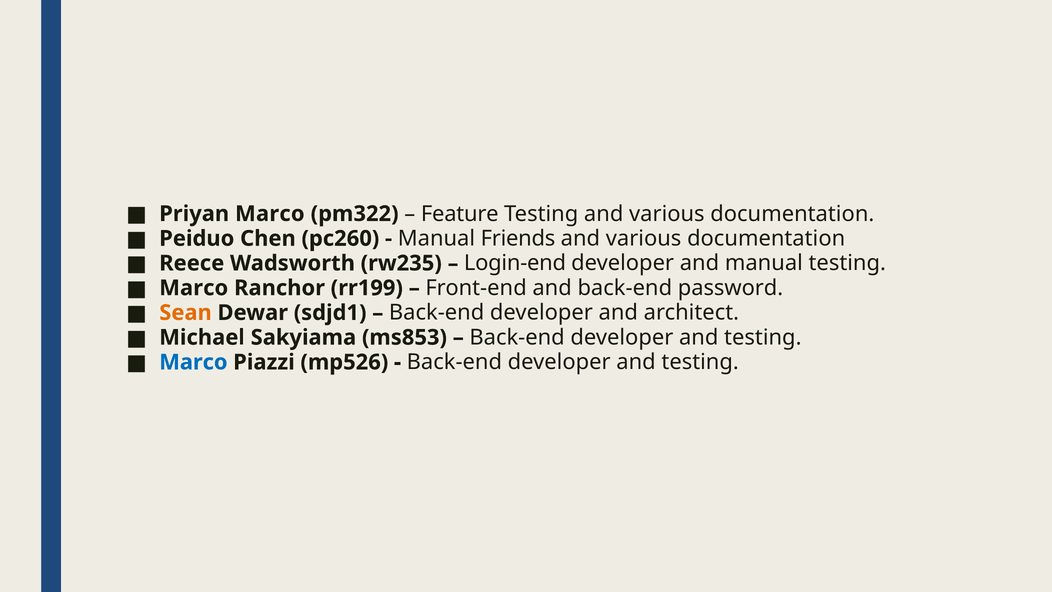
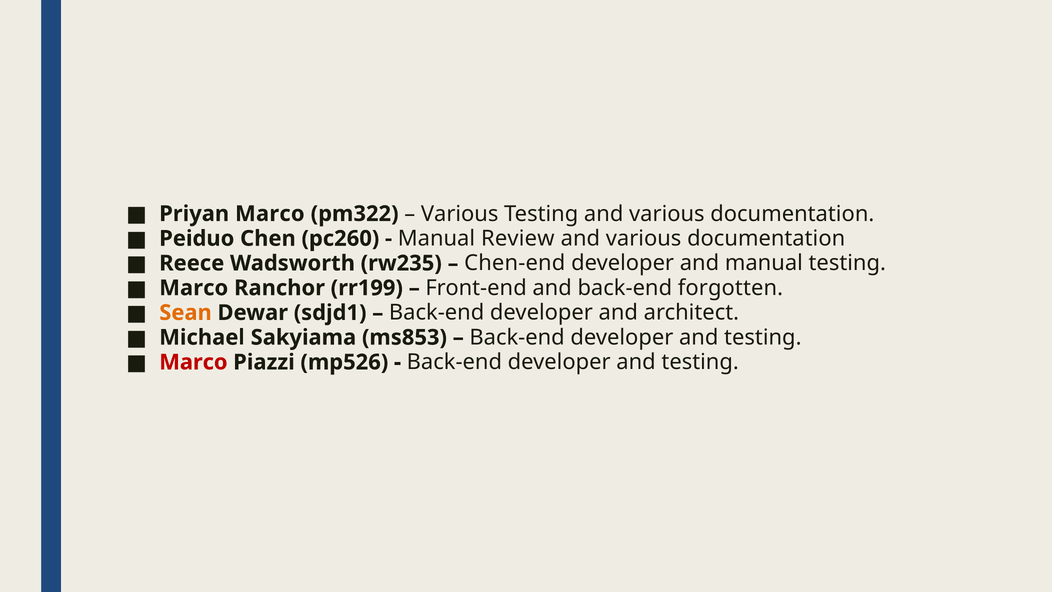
Feature at (460, 214): Feature -> Various
Friends: Friends -> Review
Login-end: Login-end -> Chen-end
password: password -> forgotten
Marco at (193, 362) colour: blue -> red
